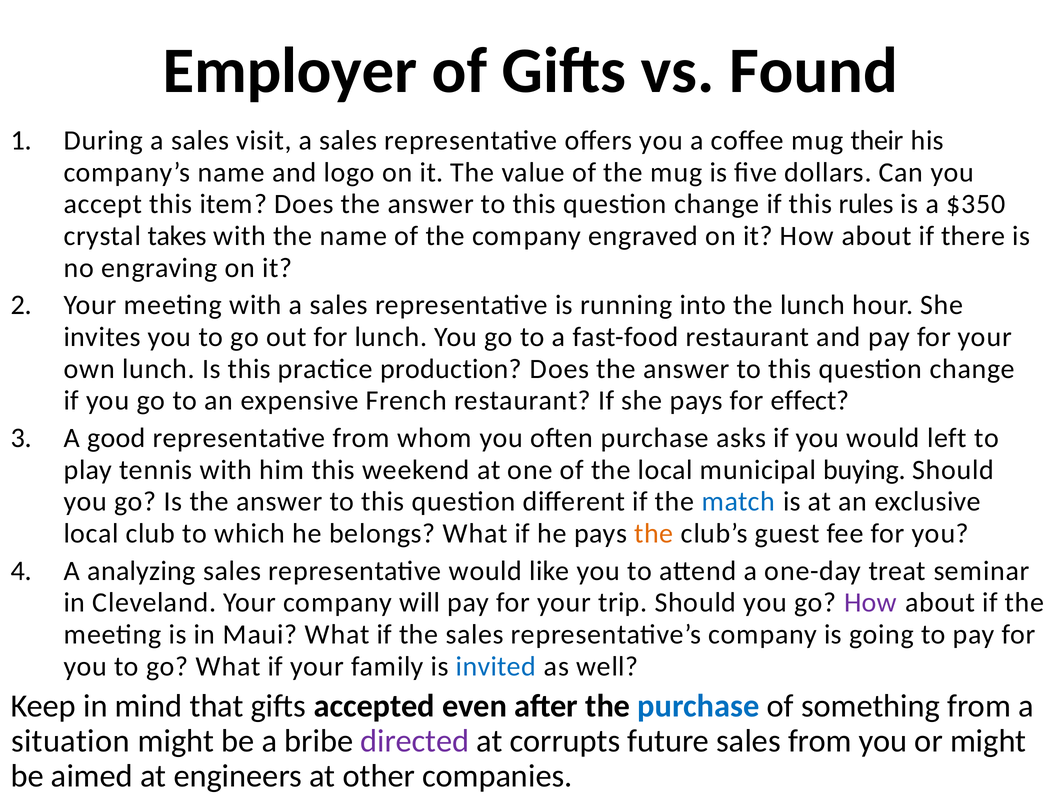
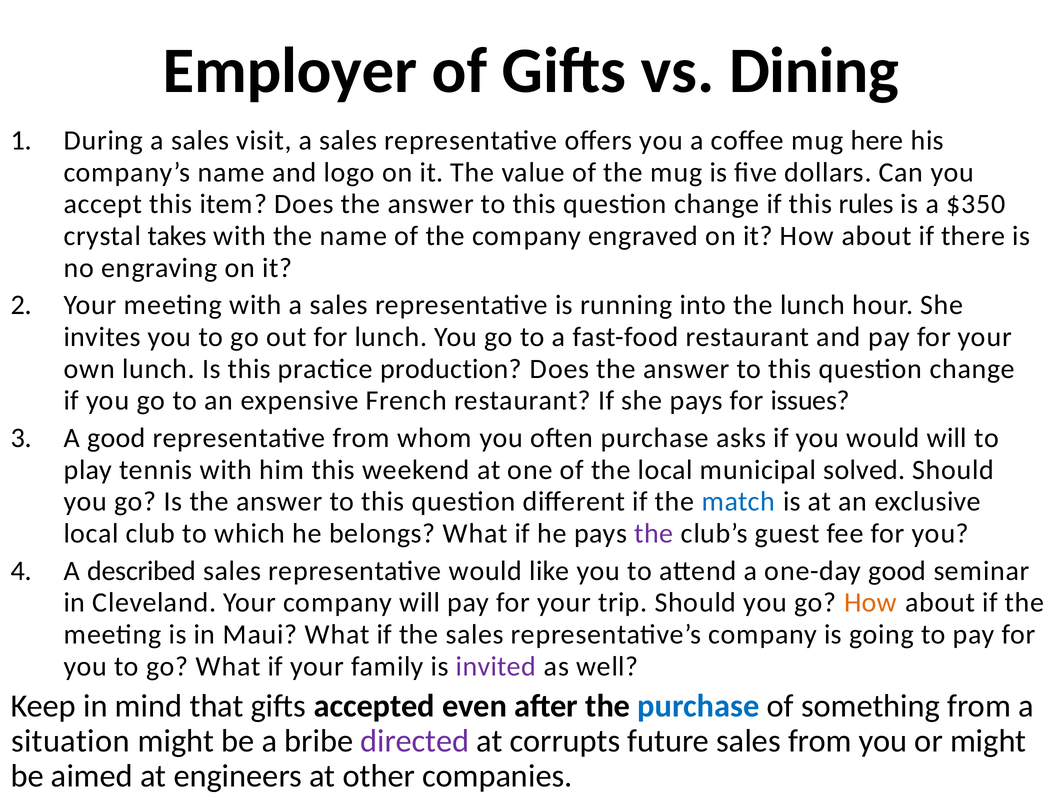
Found: Found -> Dining
their: their -> here
effect: effect -> issues
would left: left -> will
buying: buying -> solved
the at (654, 534) colour: orange -> purple
analyzing: analyzing -> described
one-day treat: treat -> good
How at (870, 603) colour: purple -> orange
invited colour: blue -> purple
